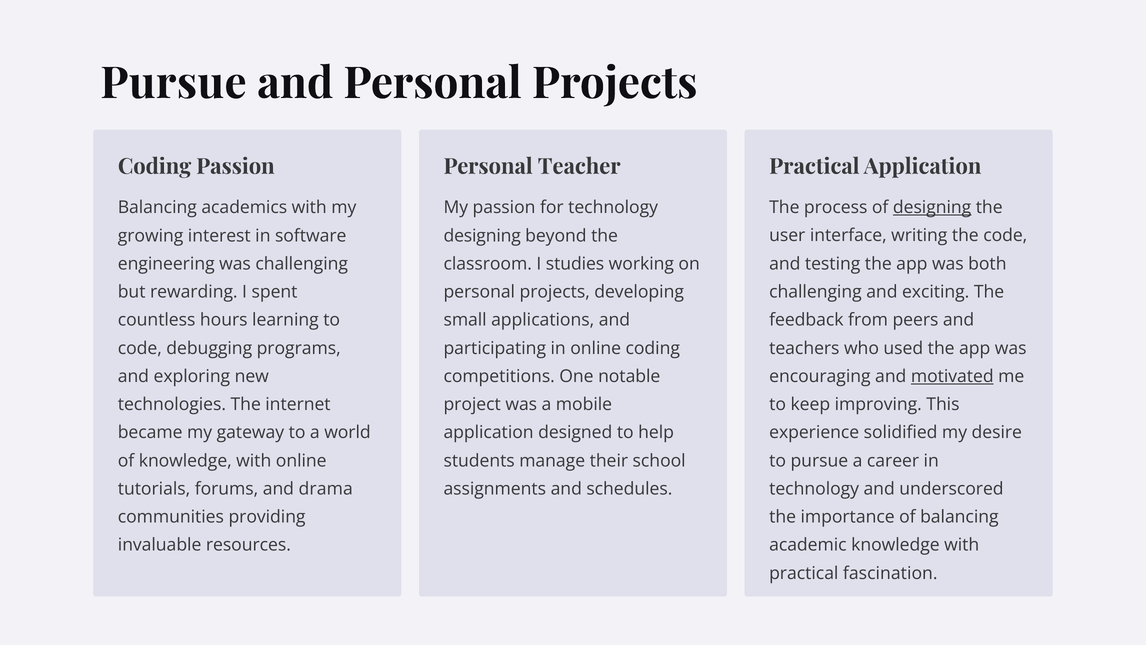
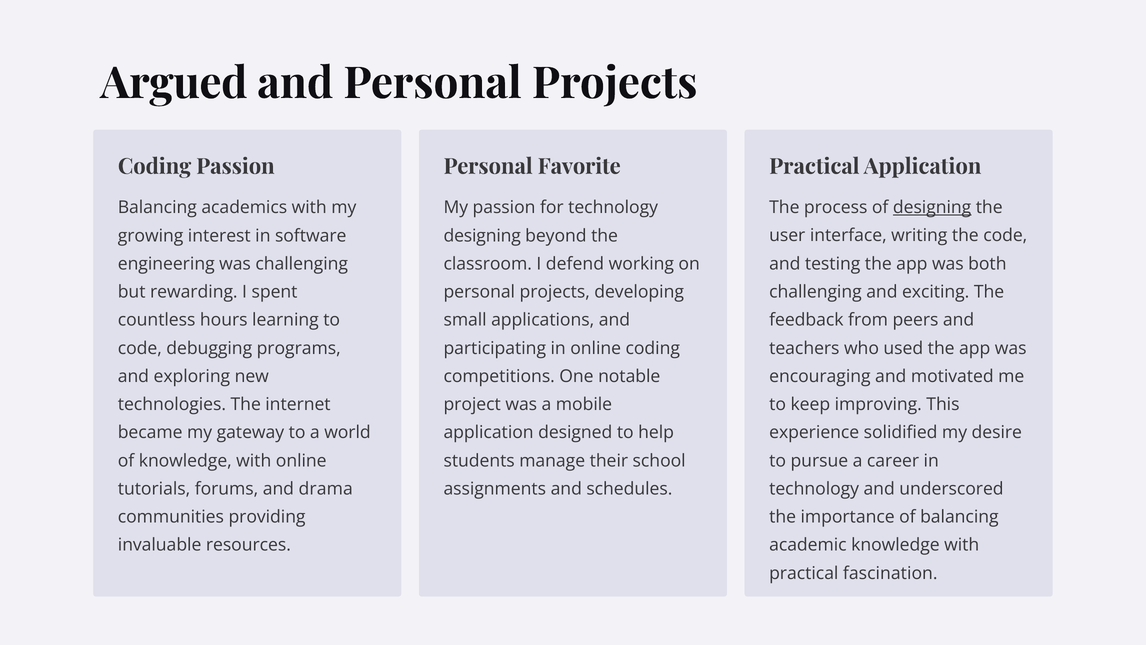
Pursue at (173, 83): Pursue -> Argued
Teacher: Teacher -> Favorite
studies: studies -> defend
motivated underline: present -> none
